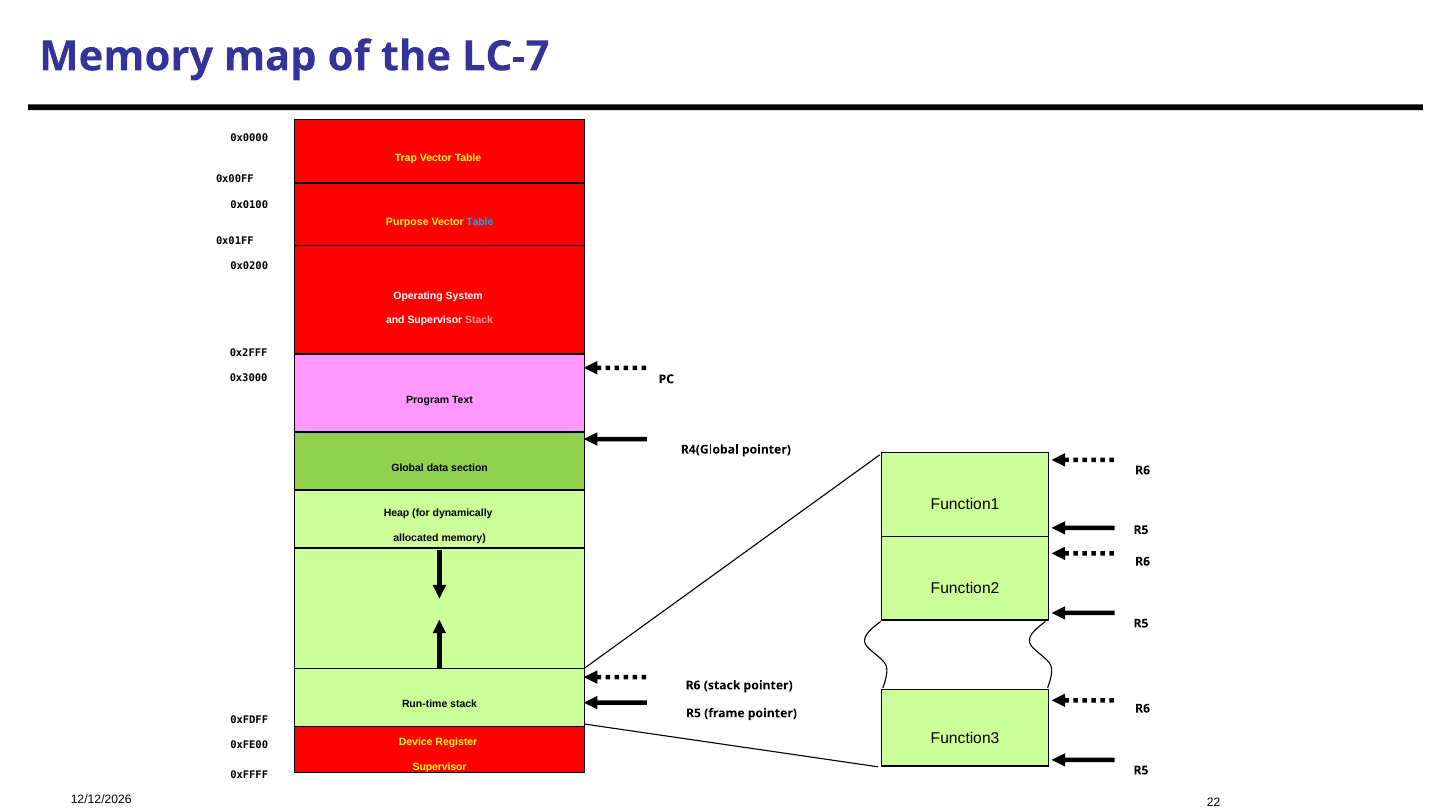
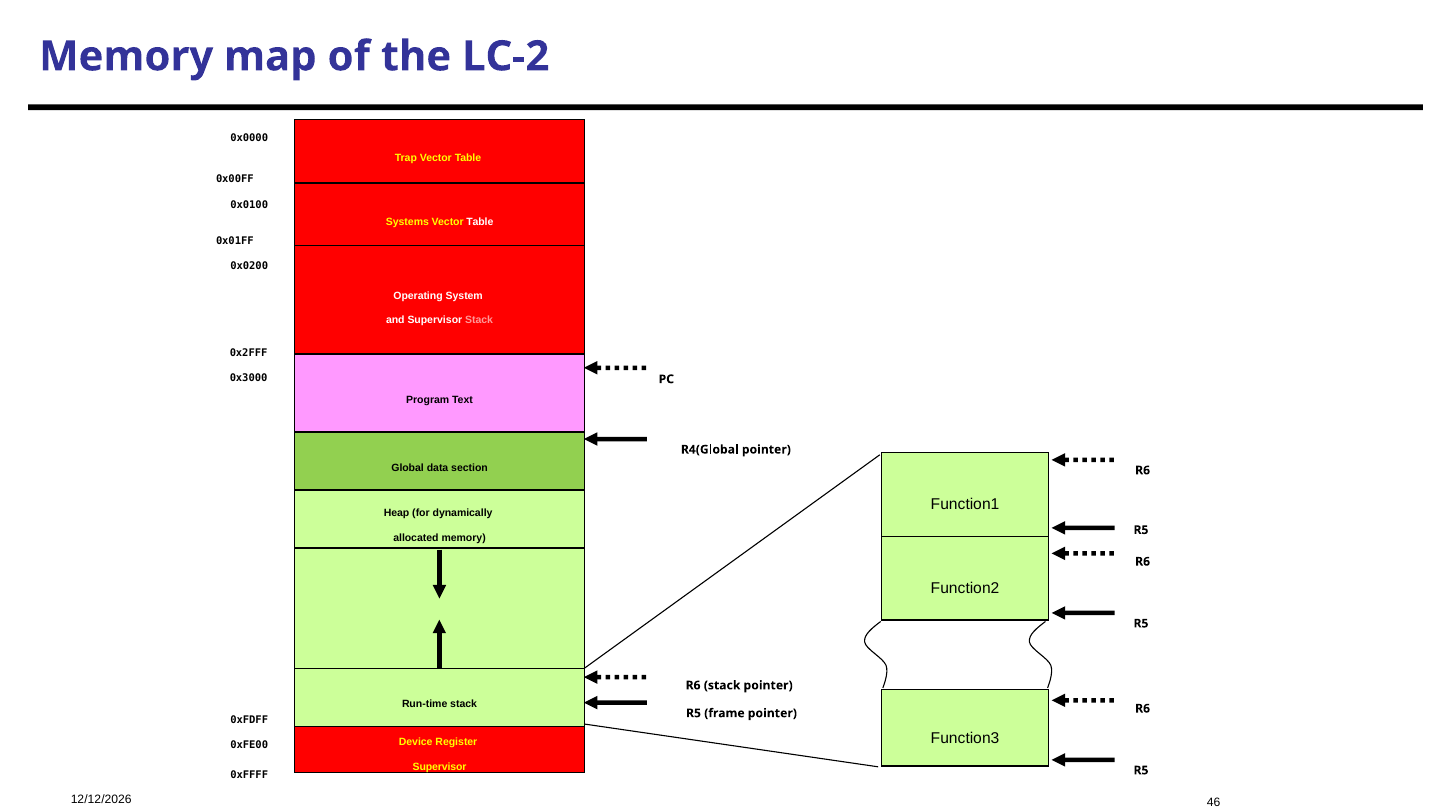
LC-7: LC-7 -> LC-2
Purpose: Purpose -> Systems
Table at (480, 222) colour: light blue -> white
22: 22 -> 46
